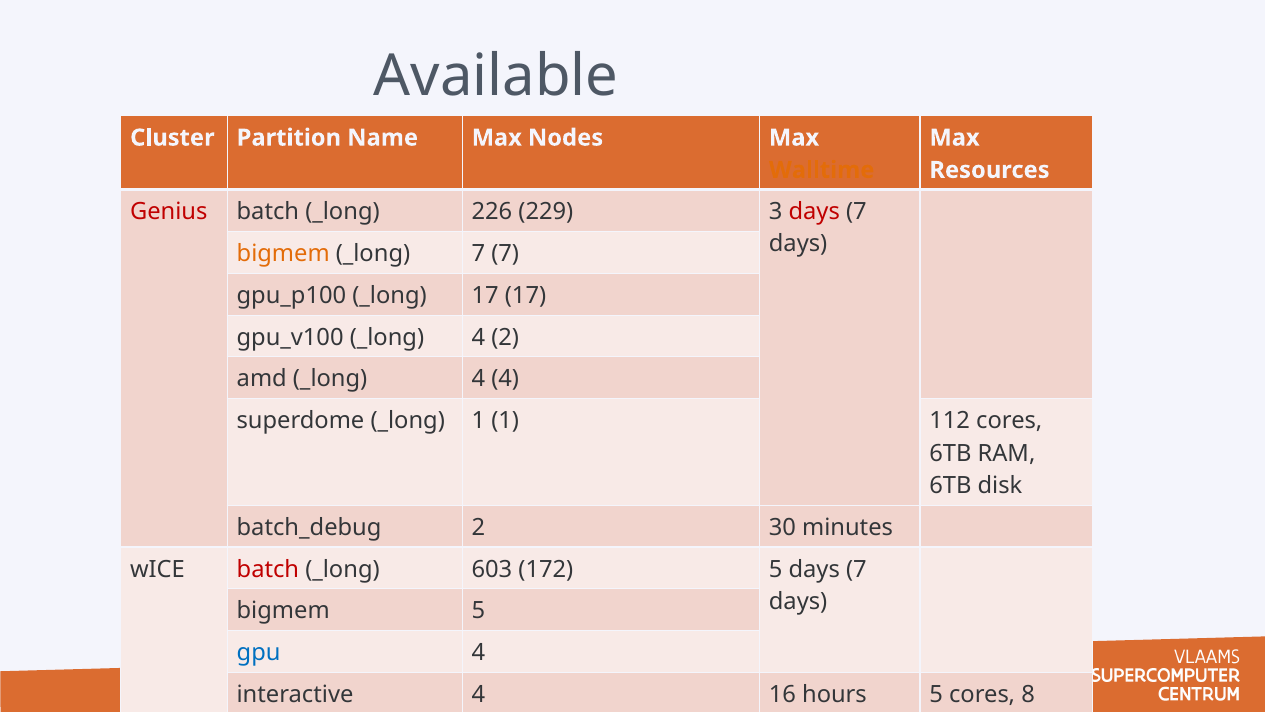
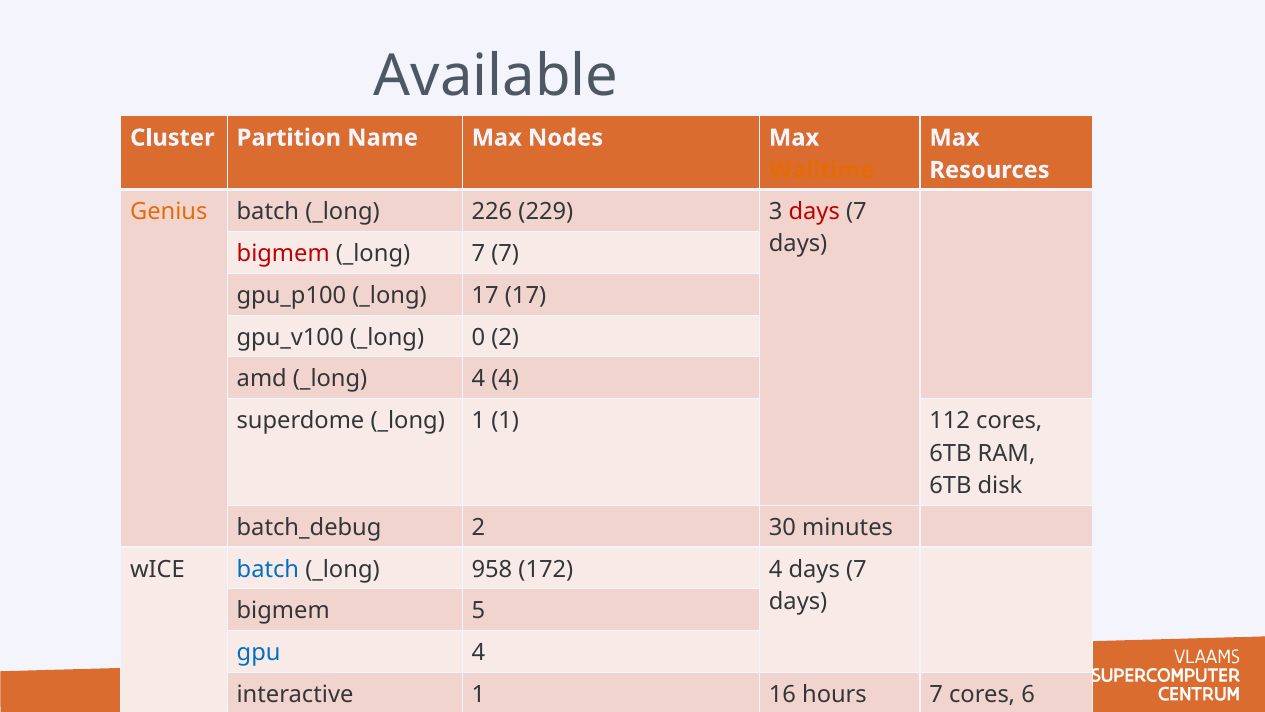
Genius colour: red -> orange
bigmem at (283, 254) colour: orange -> red
4 at (478, 337): 4 -> 0
batch at (268, 569) colour: red -> blue
603: 603 -> 958
172 5: 5 -> 4
interactive 4: 4 -> 1
hours 5: 5 -> 7
8: 8 -> 6
